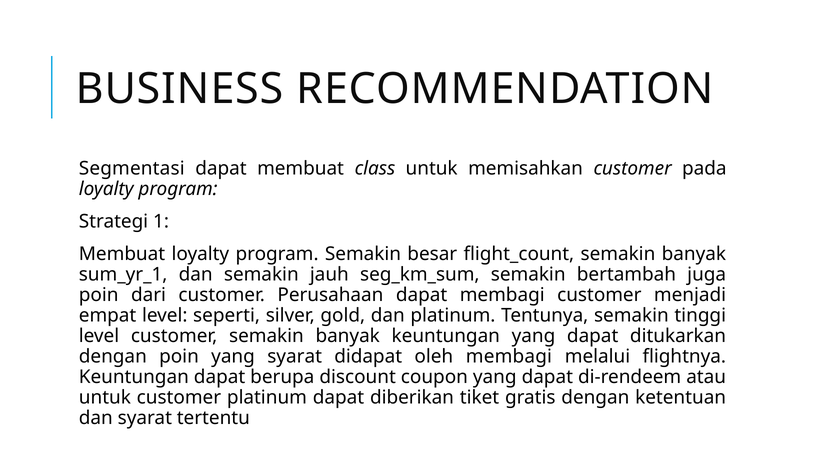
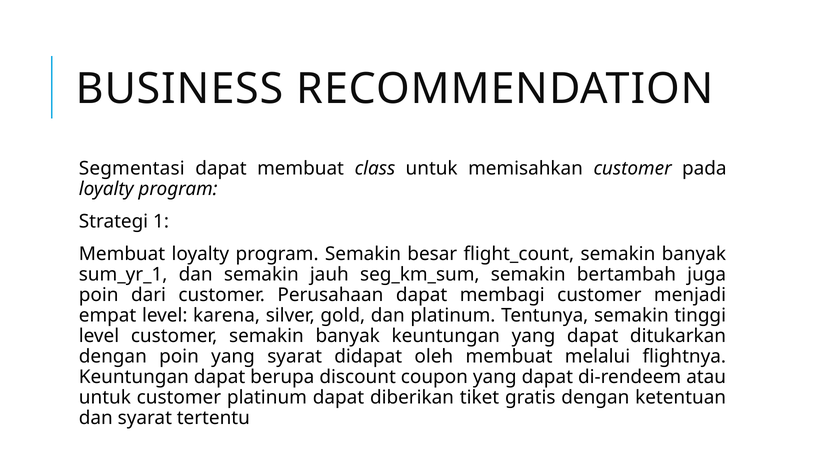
seperti: seperti -> karena
oleh membagi: membagi -> membuat
